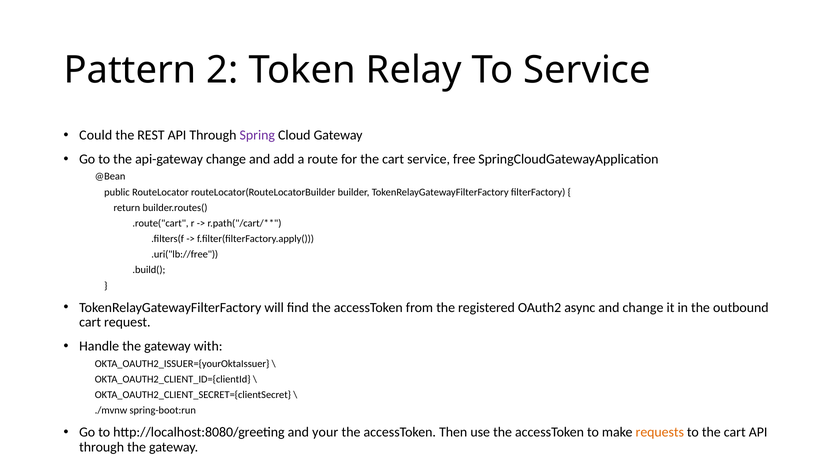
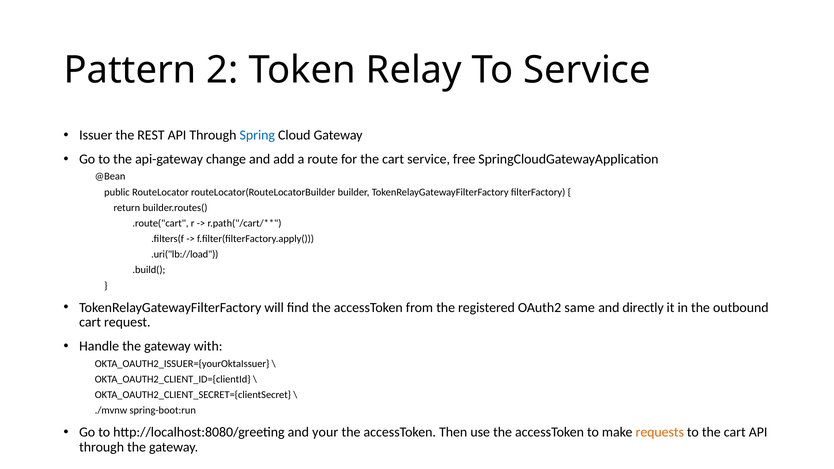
Could: Could -> Issuer
Spring colour: purple -> blue
.uri("lb://free: .uri("lb://free -> .uri("lb://load
async: async -> same
and change: change -> directly
